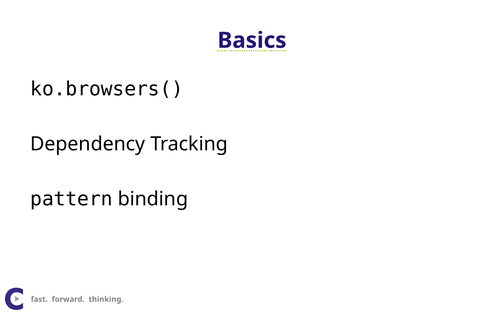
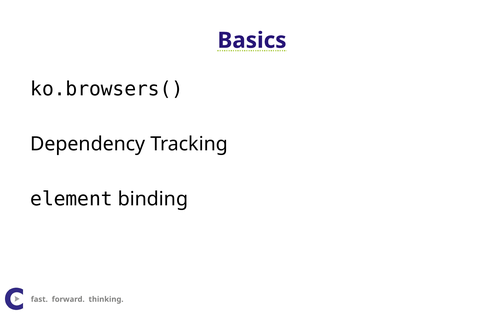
pattern: pattern -> element
